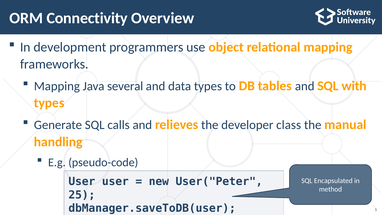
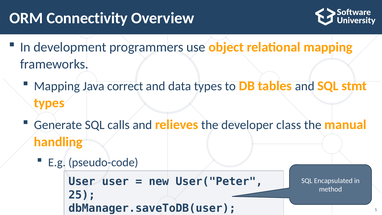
several: several -> correct
with: with -> stmt
